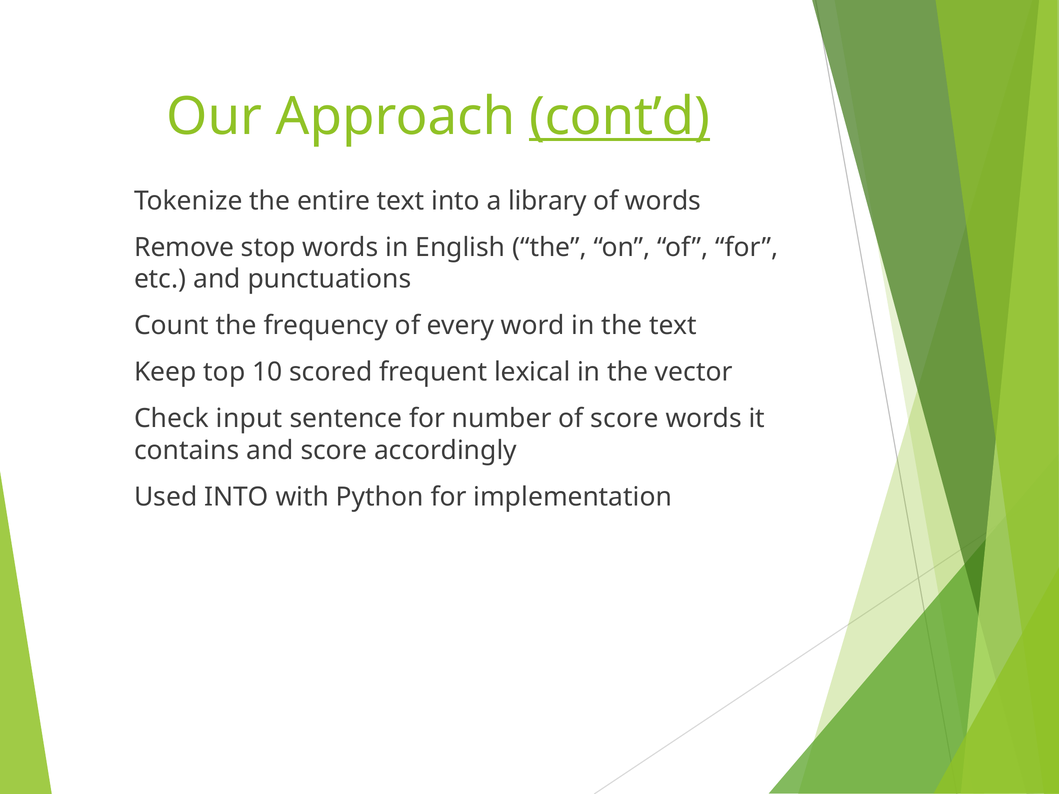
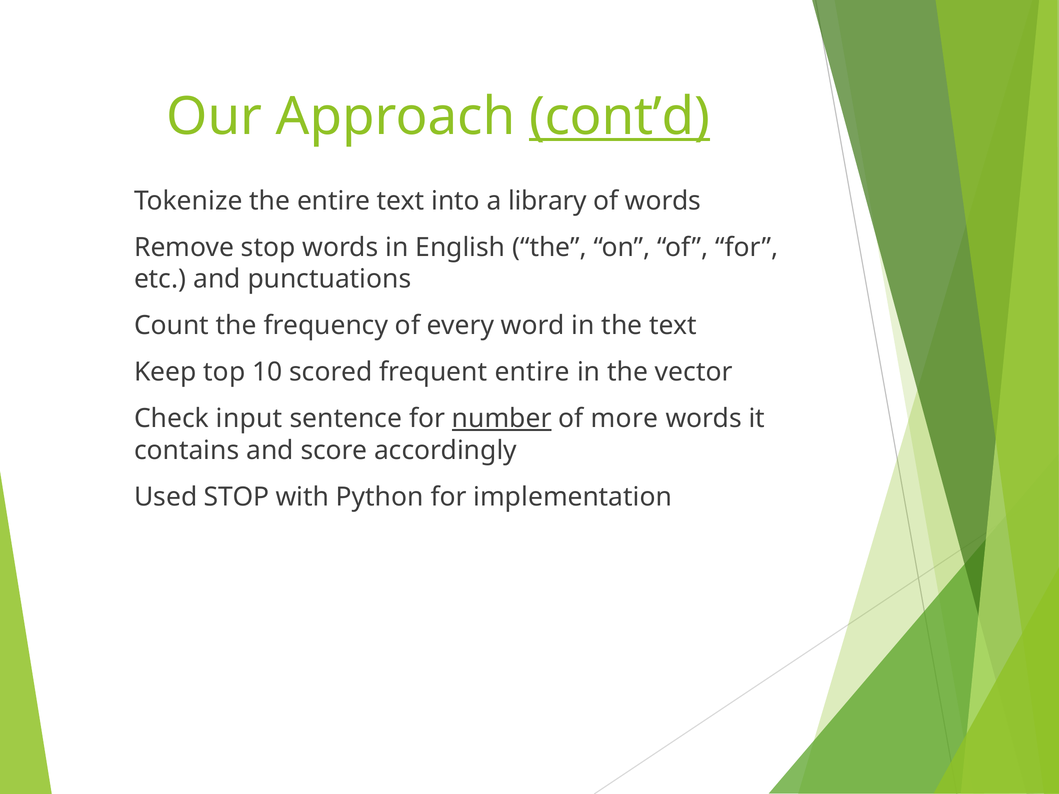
frequent lexical: lexical -> entire
number underline: none -> present
of score: score -> more
INTO at (236, 497): INTO -> STOP
